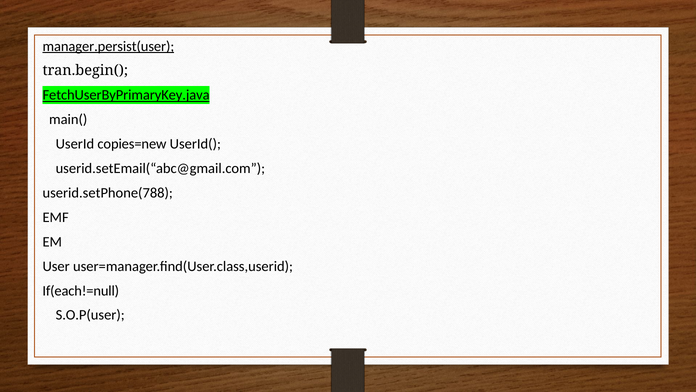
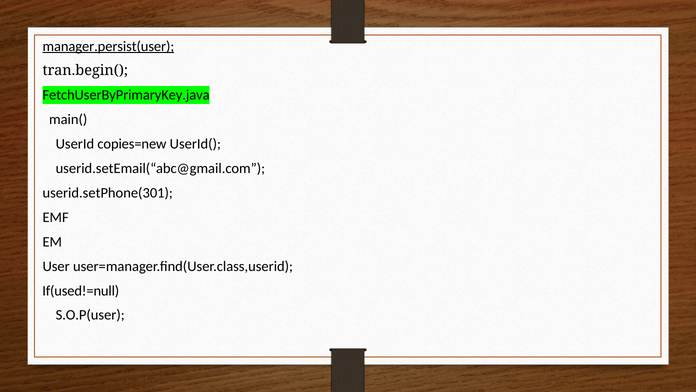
FetchUserByPrimaryKey.java underline: present -> none
userid.setPhone(788: userid.setPhone(788 -> userid.setPhone(301
If(each!=null: If(each!=null -> If(used!=null
